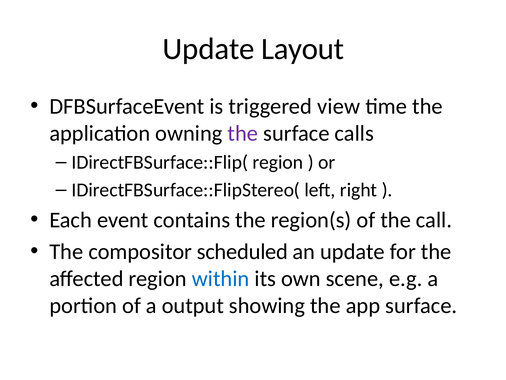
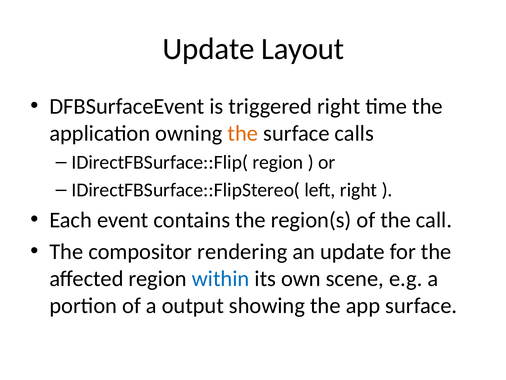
triggered view: view -> right
the at (243, 133) colour: purple -> orange
scheduled: scheduled -> rendering
